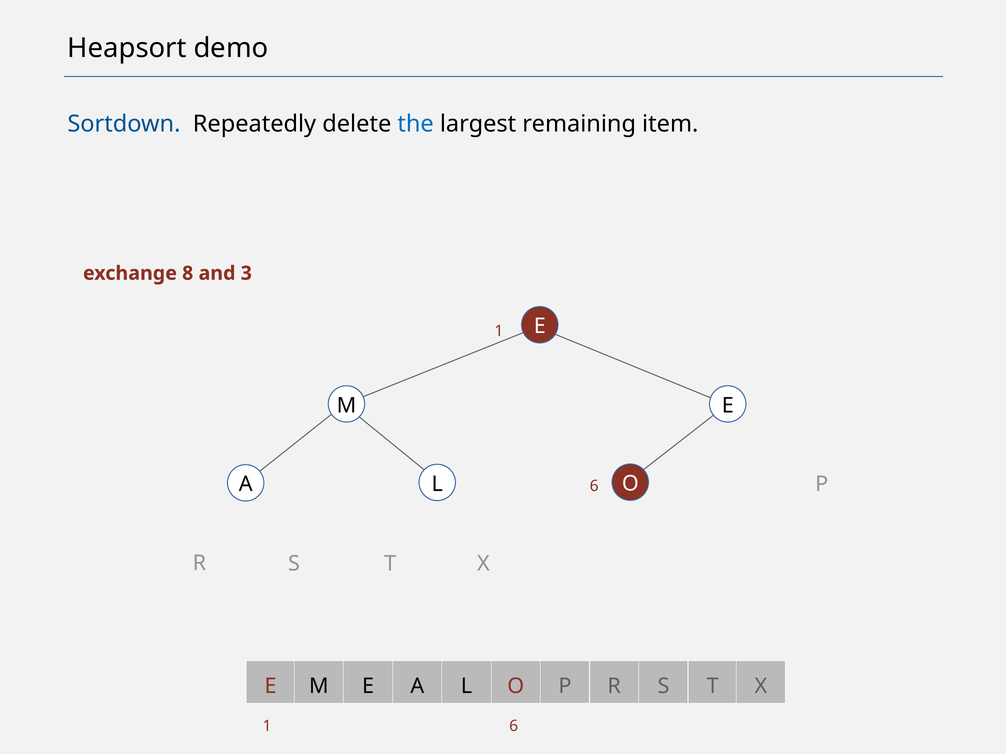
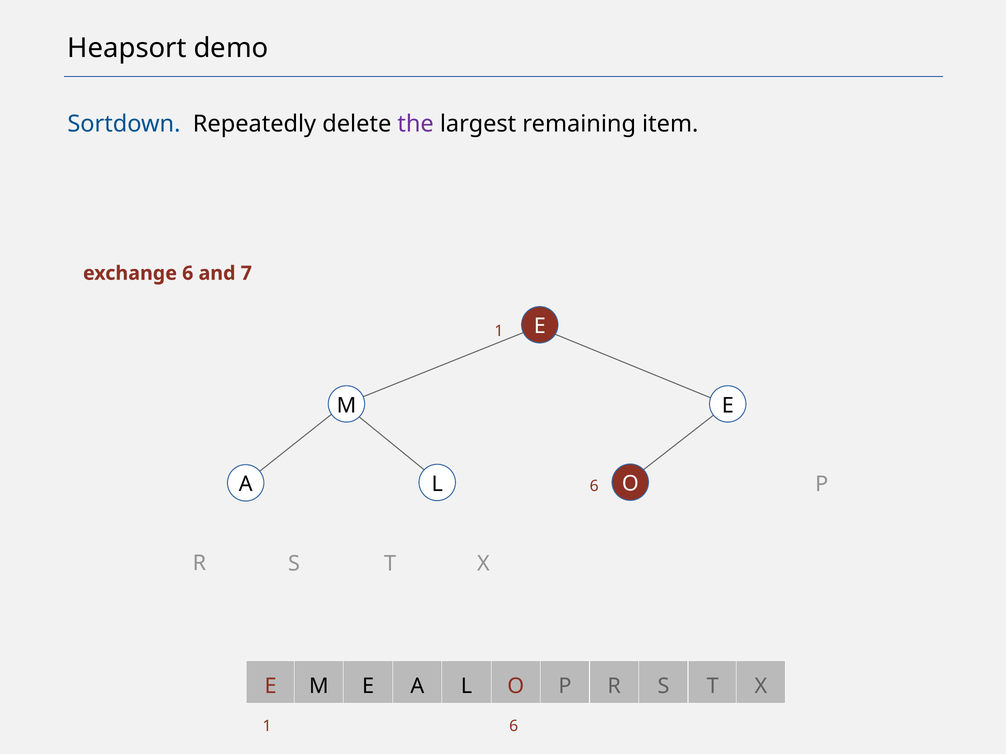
the colour: blue -> purple
exchange 8: 8 -> 6
3: 3 -> 7
